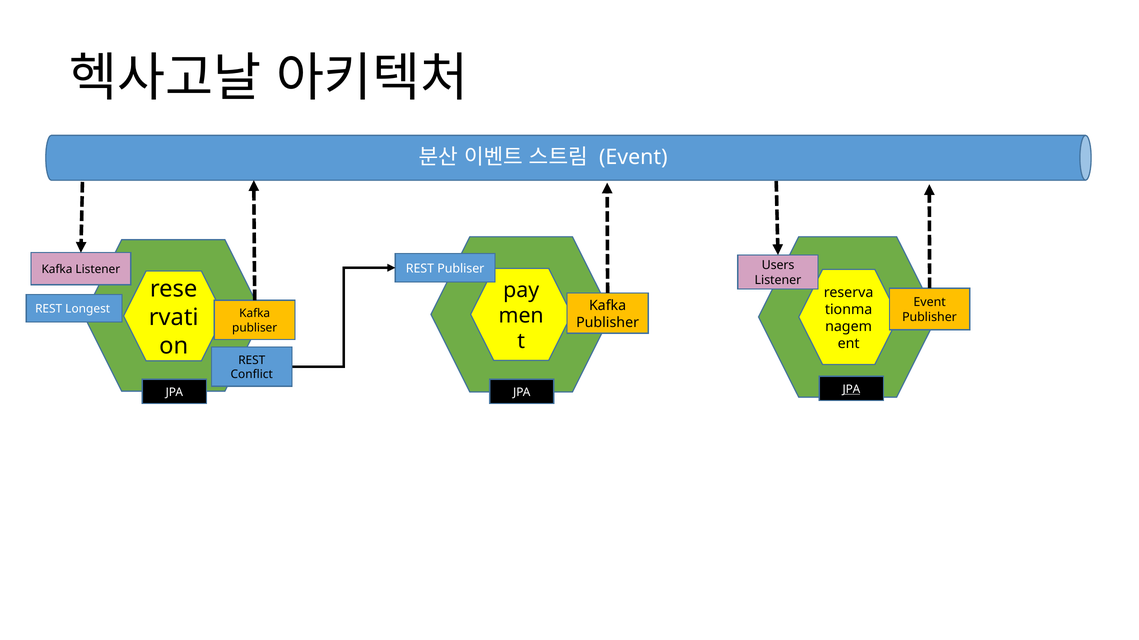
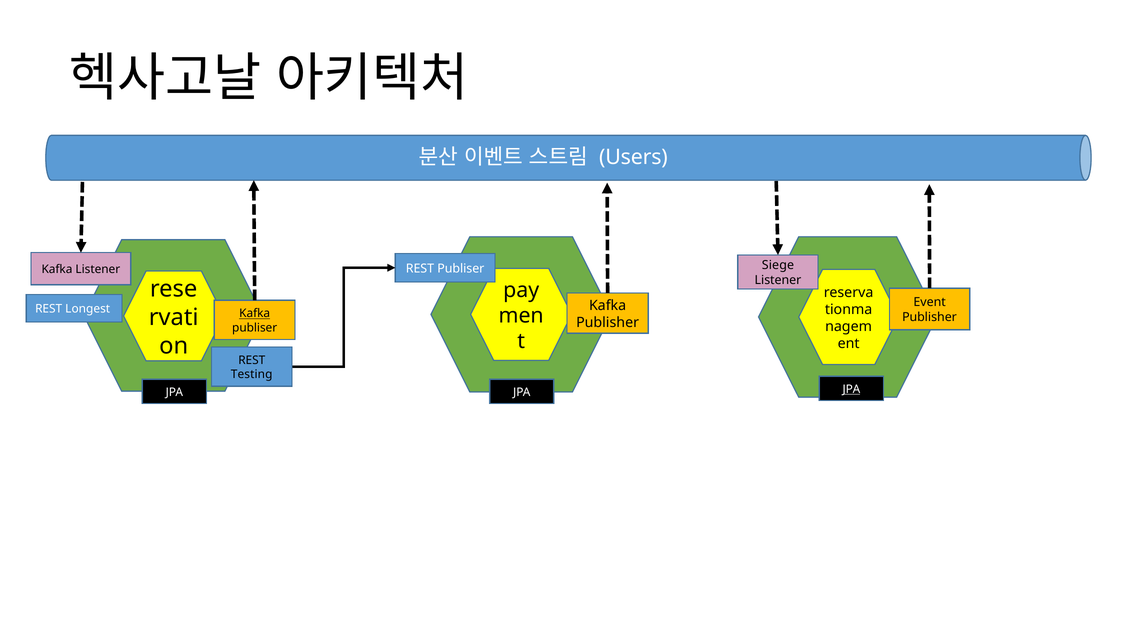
Event at (633, 158): Event -> Users
Users: Users -> Siege
Kafka at (255, 314) underline: none -> present
Conflict: Conflict -> Testing
